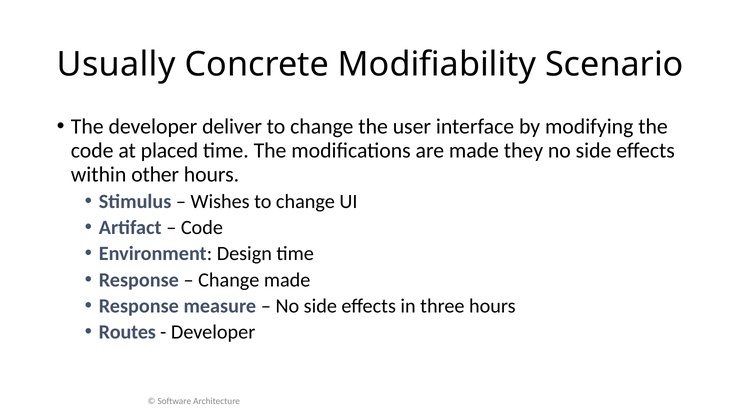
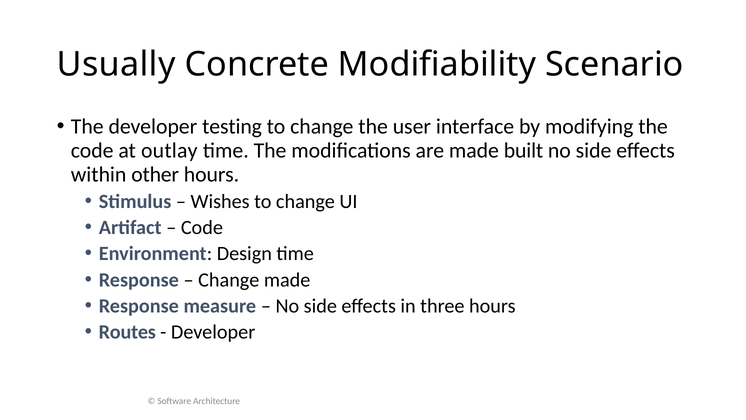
deliver: deliver -> testing
placed: placed -> outlay
they: they -> built
